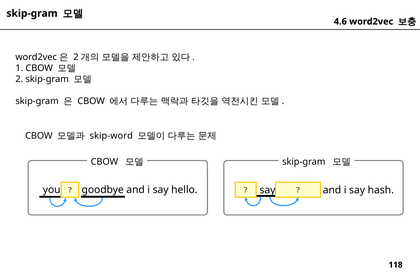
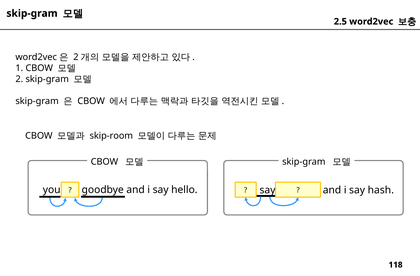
4.6: 4.6 -> 2.5
skip-word: skip-word -> skip-room
